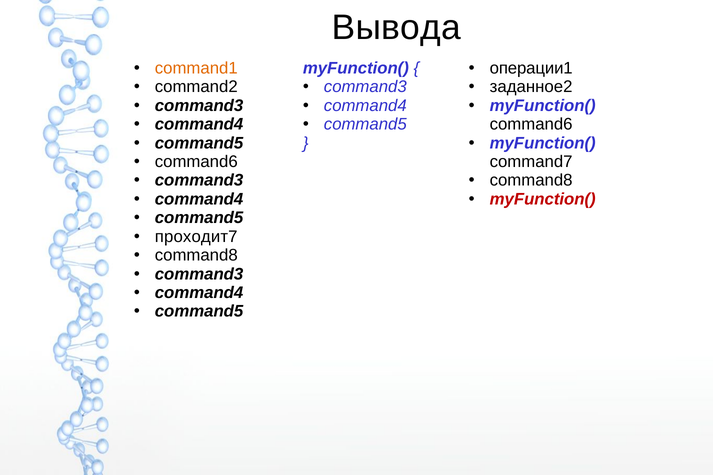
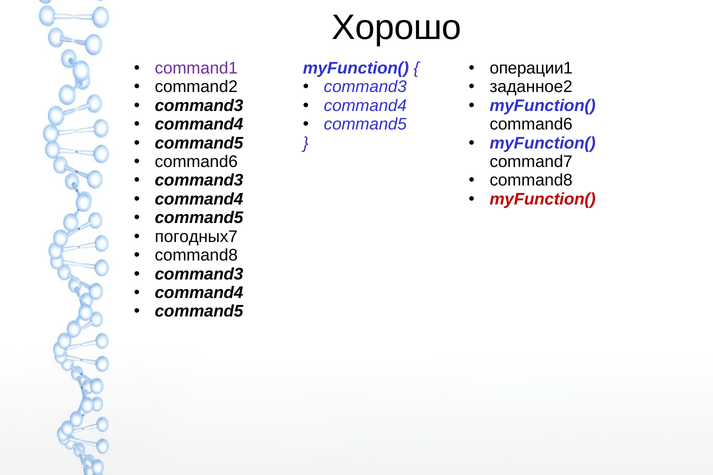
Вывода: Вывода -> Хорошо
command1 colour: orange -> purple
проходит7: проходит7 -> погодных7
